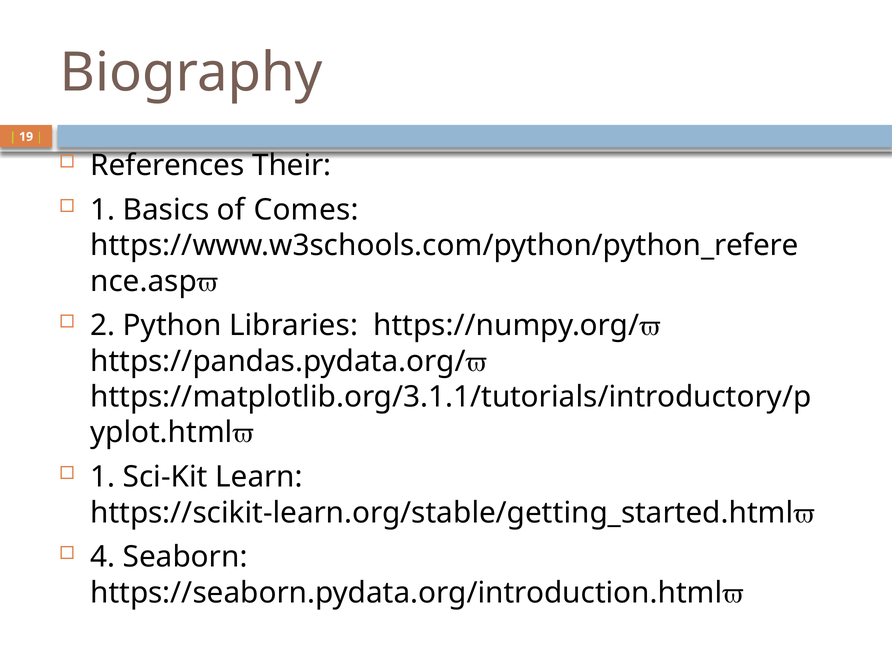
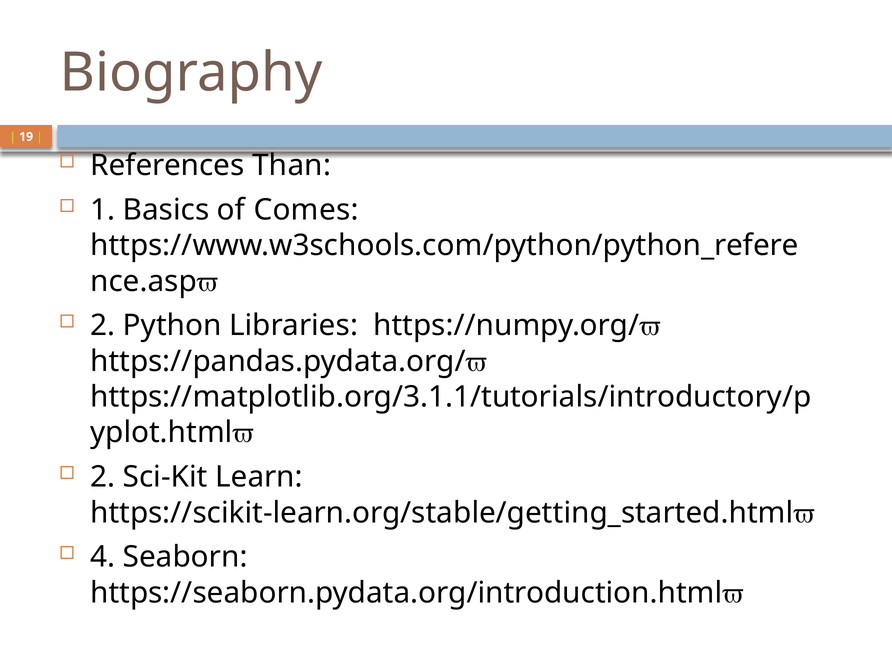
Their: Their -> Than
1 at (103, 477): 1 -> 2
